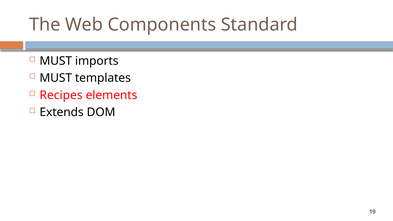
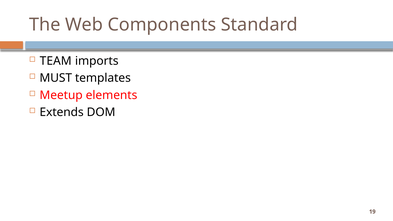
MUST at (56, 61): MUST -> TEAM
Recipes: Recipes -> Meetup
